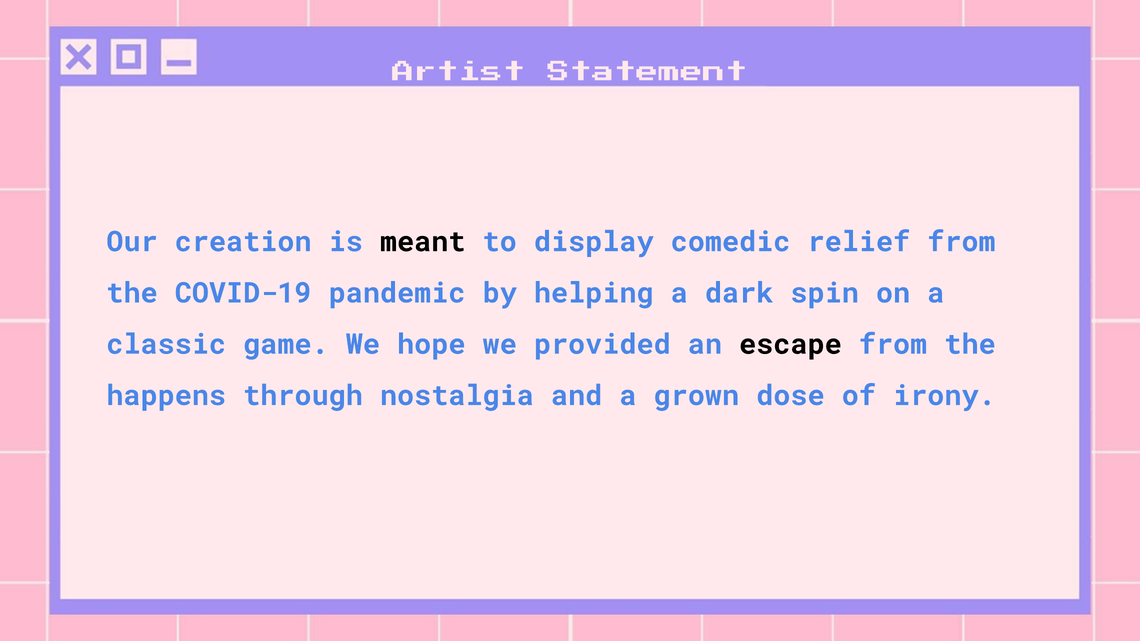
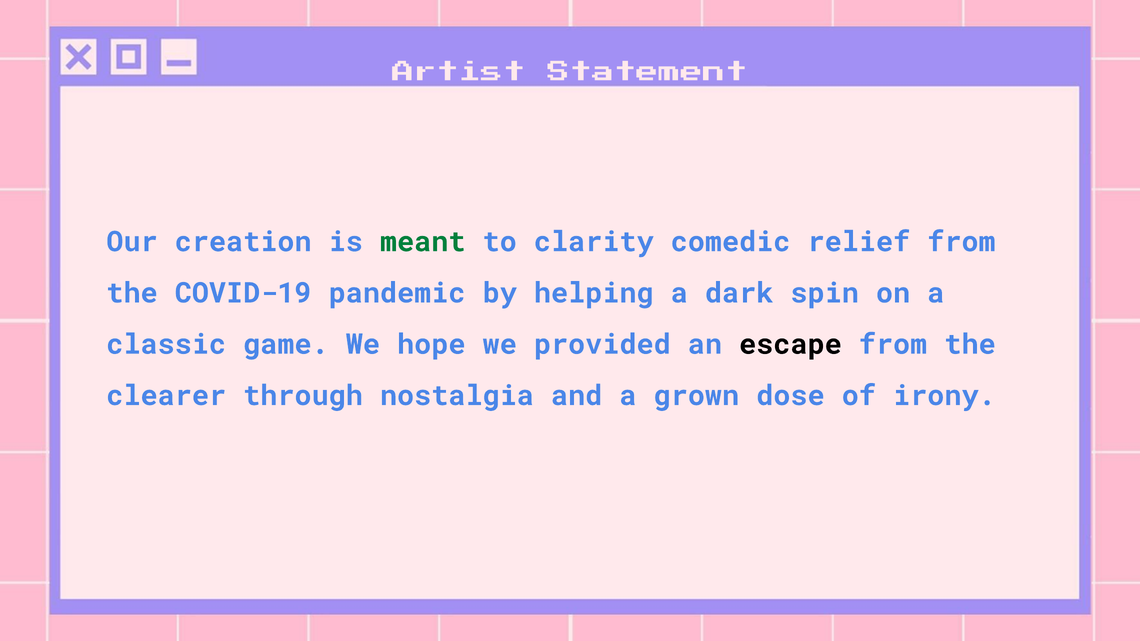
meant colour: black -> green
display: display -> clarity
happens: happens -> clearer
